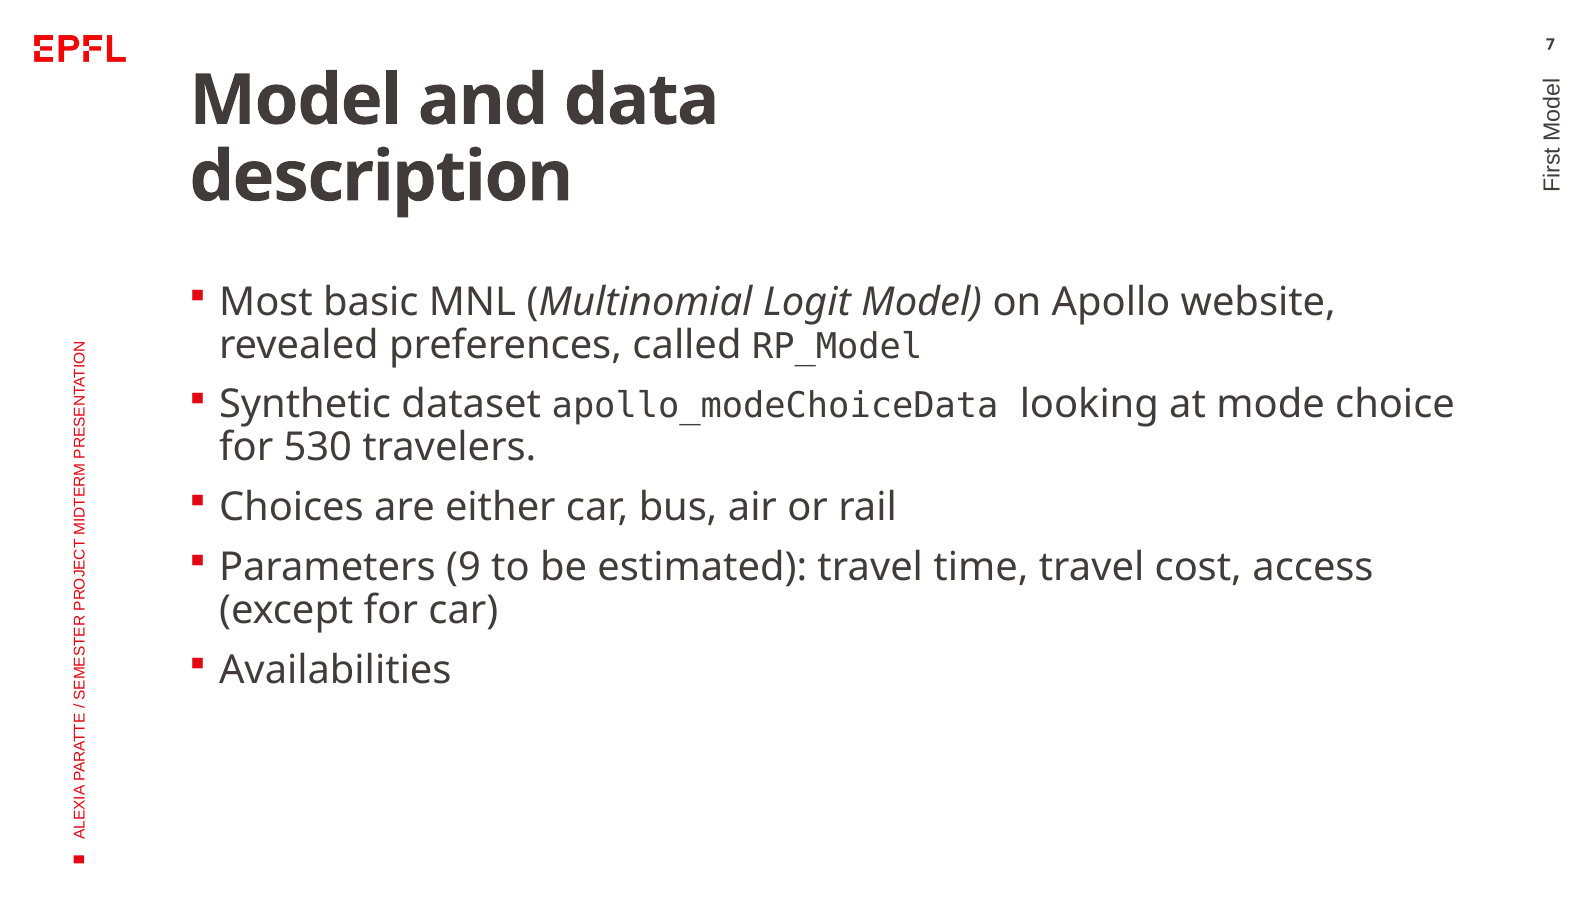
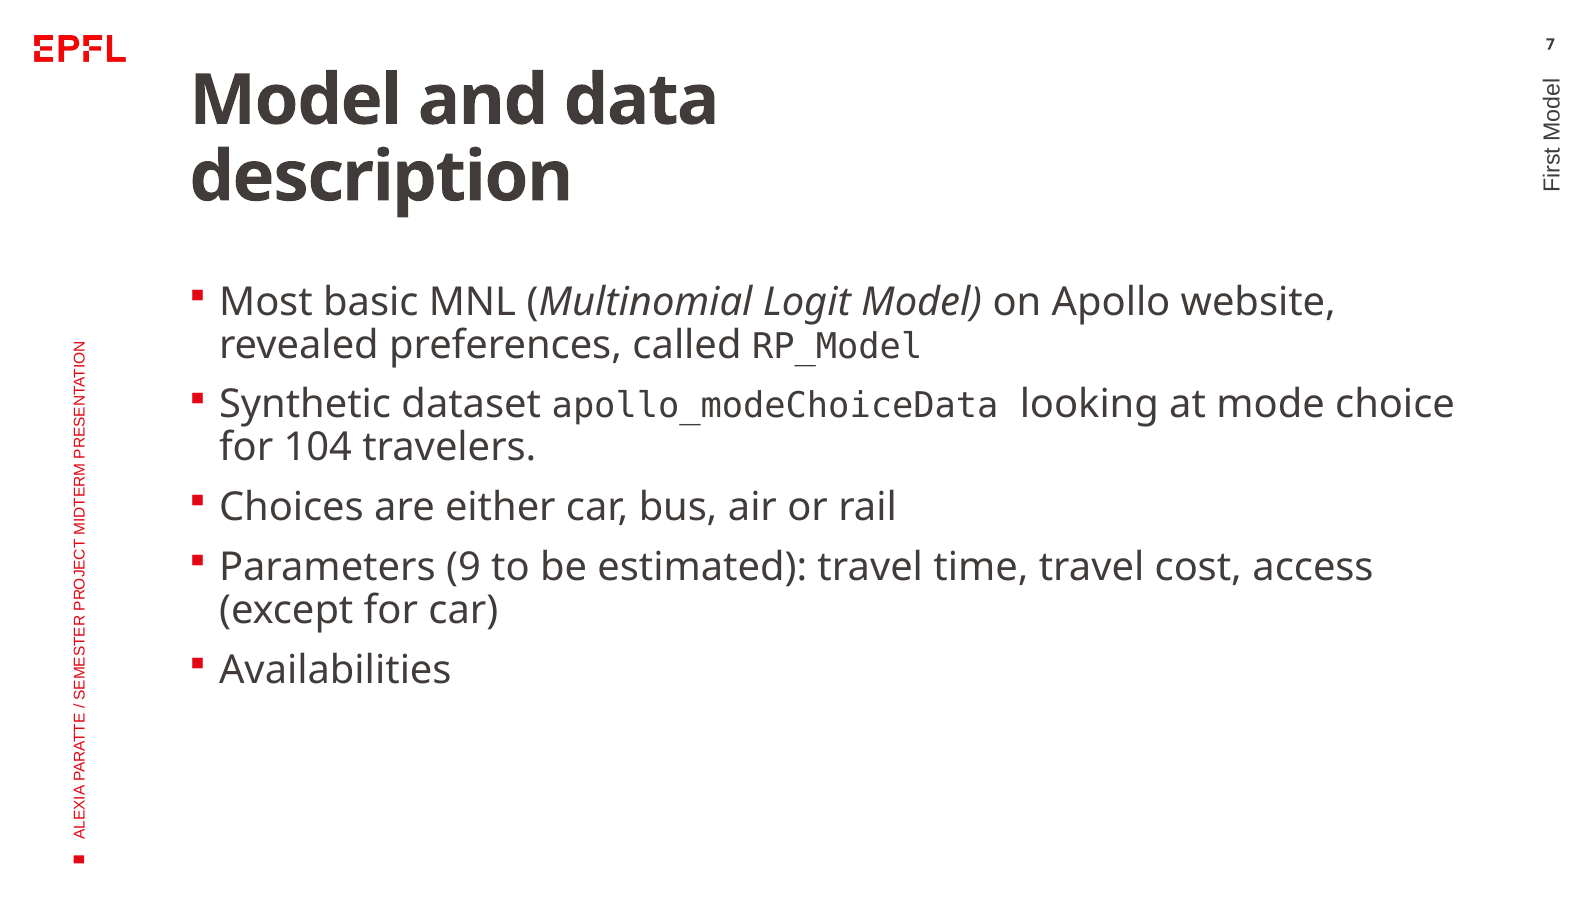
530: 530 -> 104
